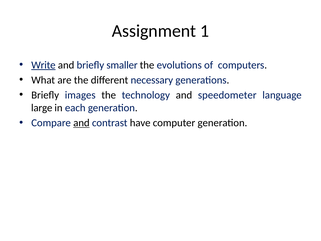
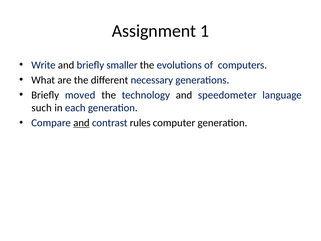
Write underline: present -> none
images: images -> moved
large: large -> such
have: have -> rules
